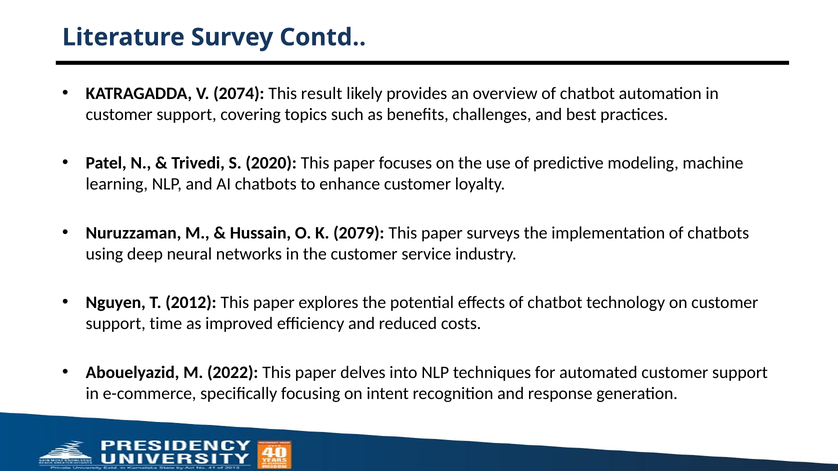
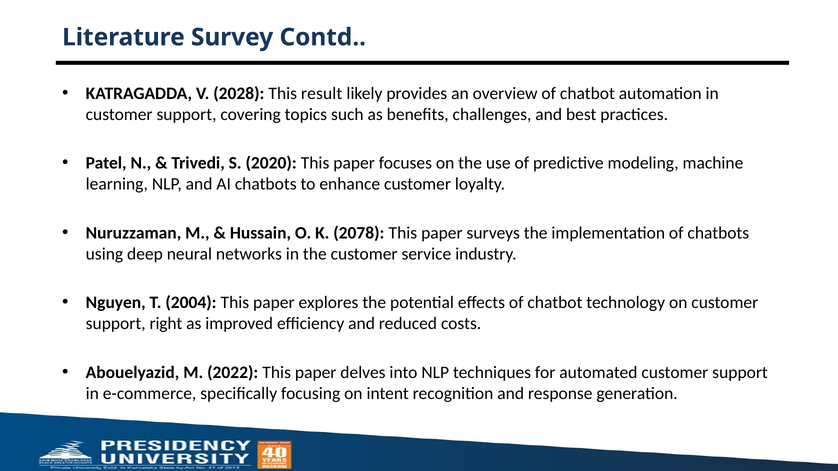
2074: 2074 -> 2028
2079: 2079 -> 2078
2012: 2012 -> 2004
time: time -> right
